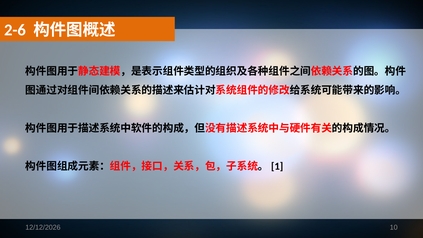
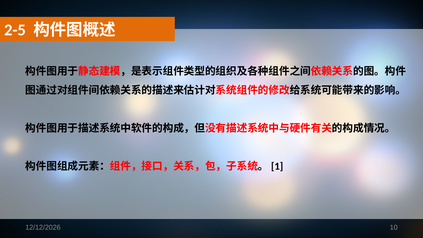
2-6: 2-6 -> 2-5
